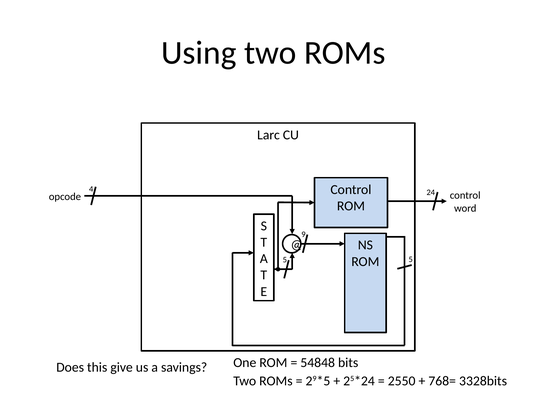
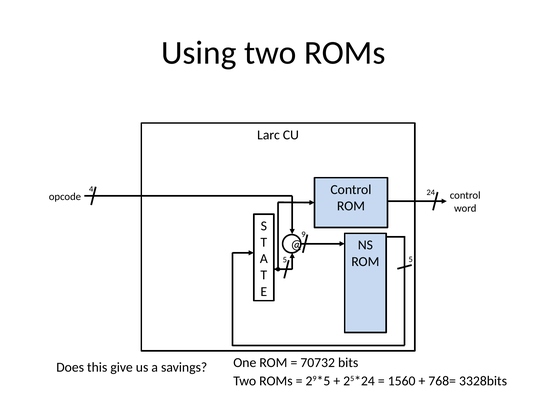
54848: 54848 -> 70732
2550: 2550 -> 1560
